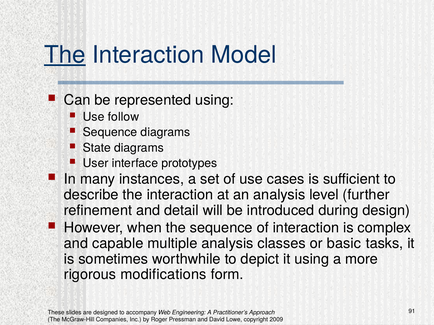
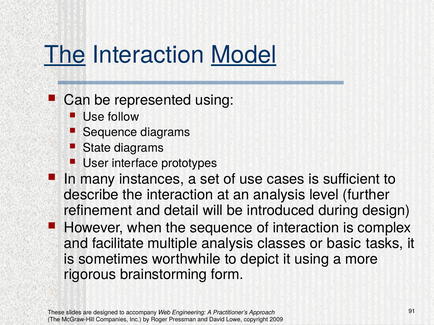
Model underline: none -> present
capable: capable -> facilitate
modifications: modifications -> brainstorming
